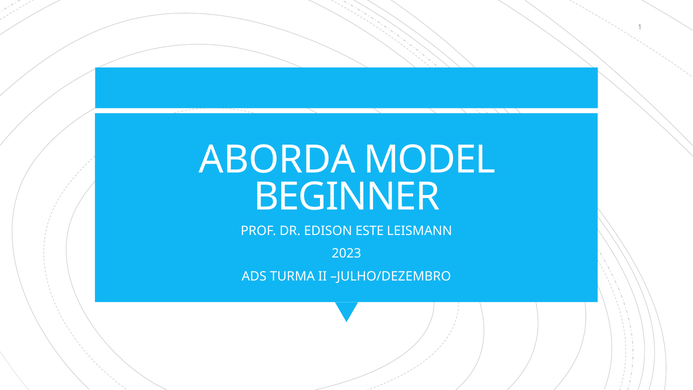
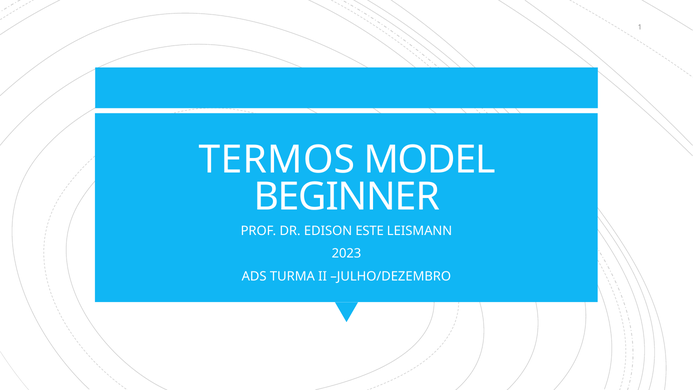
ABORDA: ABORDA -> TERMOS
